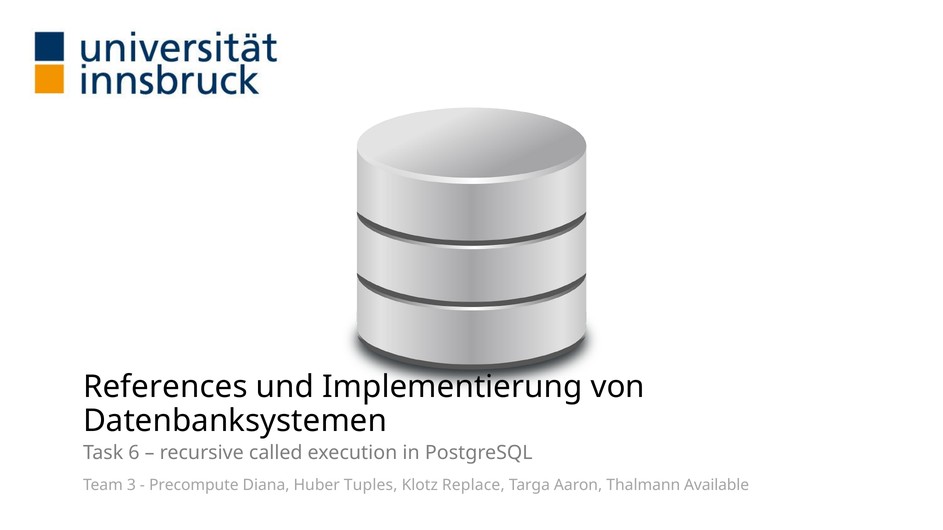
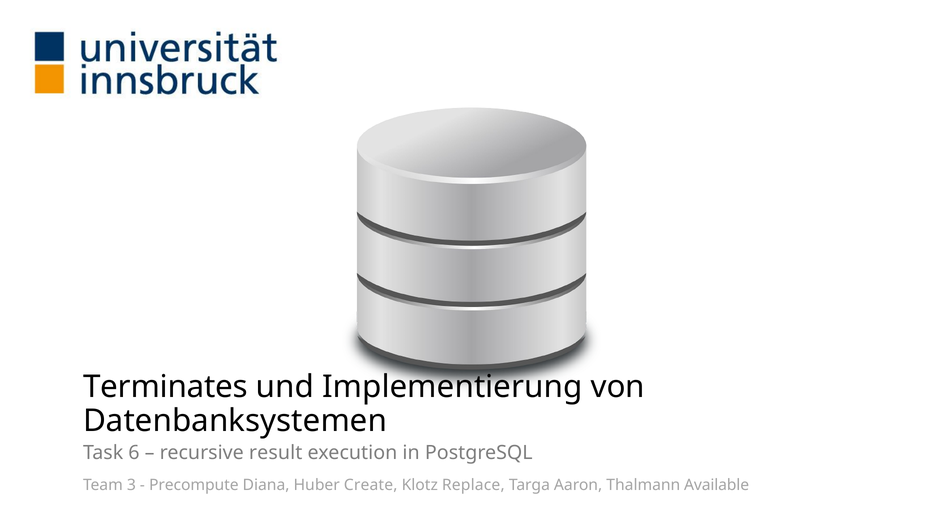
References: References -> Terminates
called: called -> result
Tuples: Tuples -> Create
